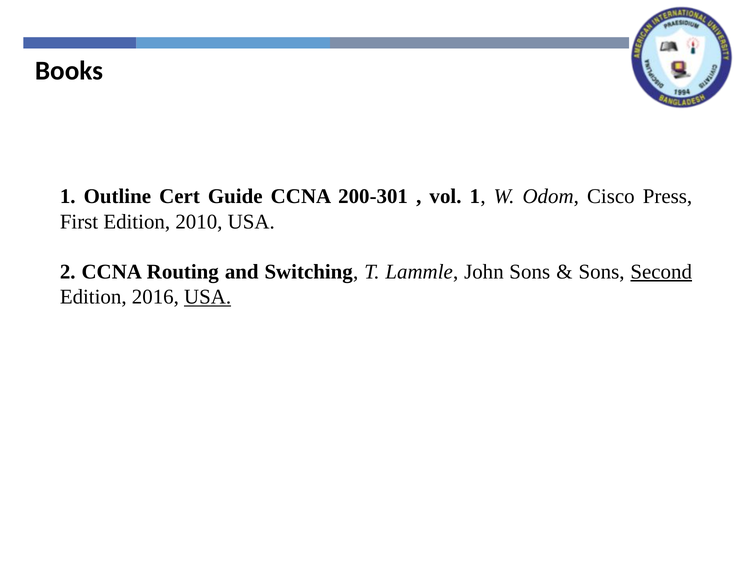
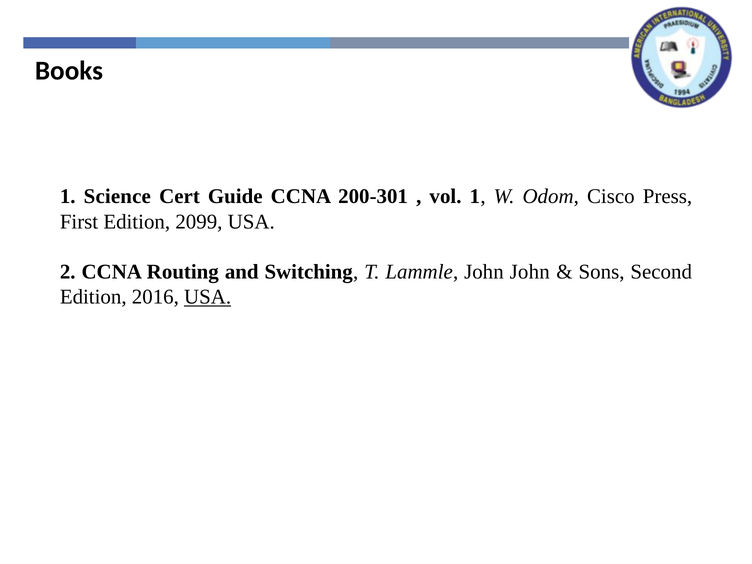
Outline: Outline -> Science
2010: 2010 -> 2099
John Sons: Sons -> John
Second underline: present -> none
